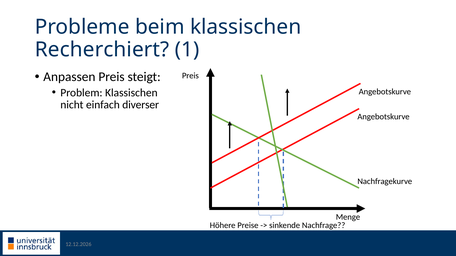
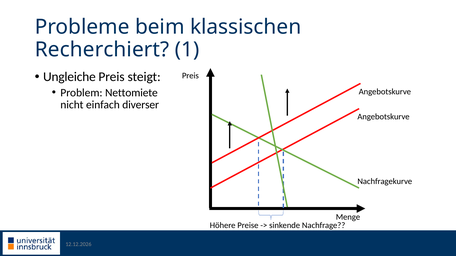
Anpassen: Anpassen -> Ungleiche
Problem Klassischen: Klassischen -> Nettomiete
